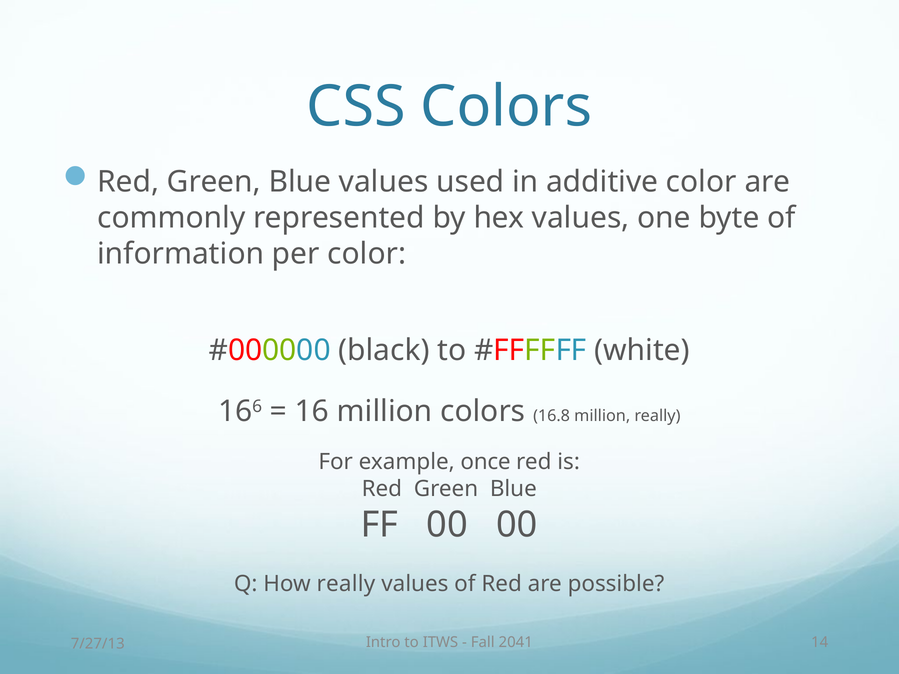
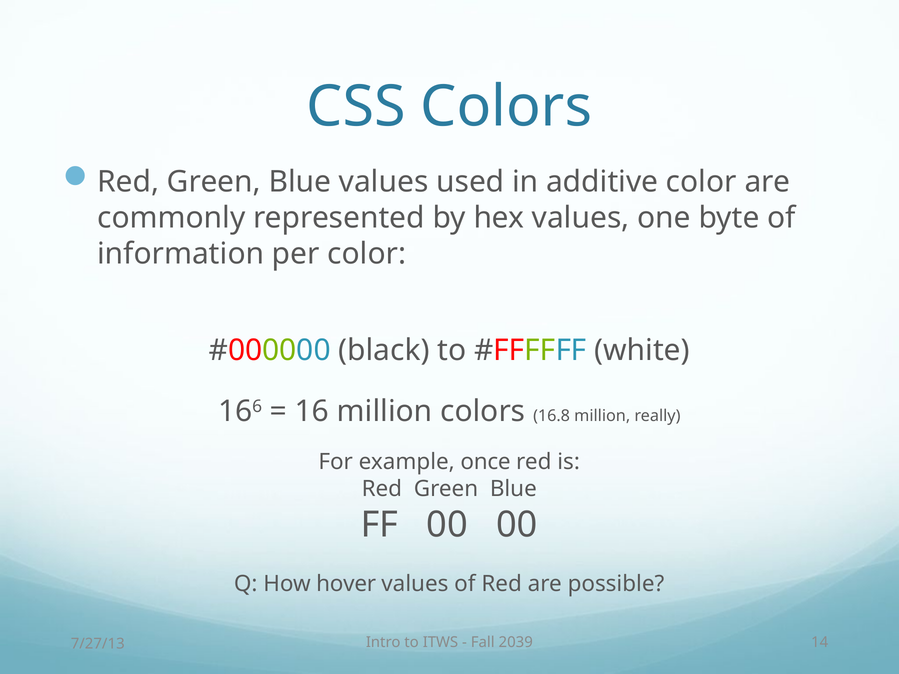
How really: really -> hover
2041: 2041 -> 2039
